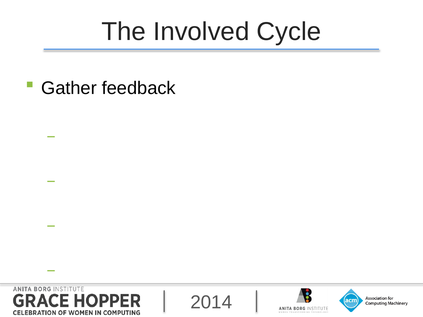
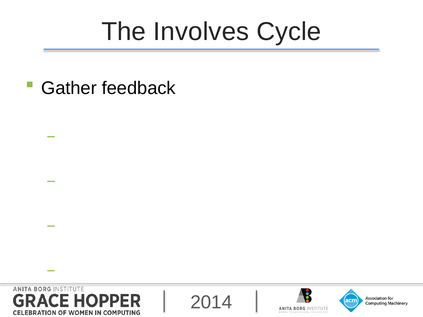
Involved: Involved -> Involves
